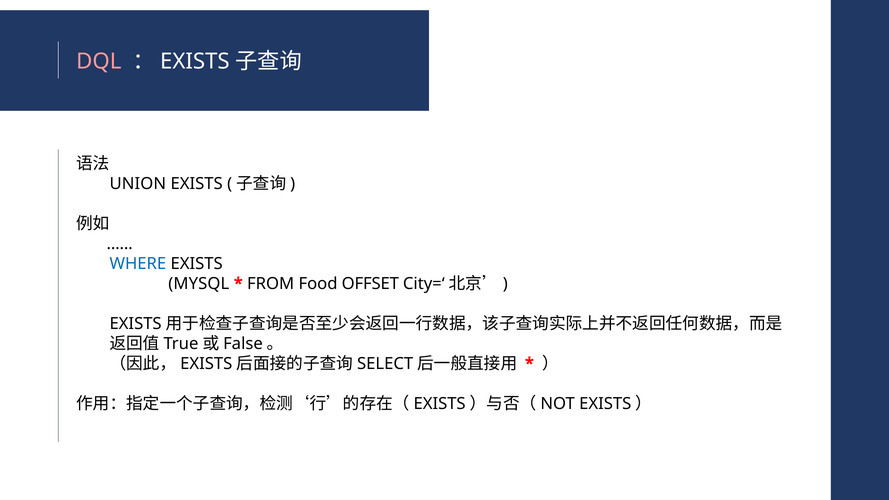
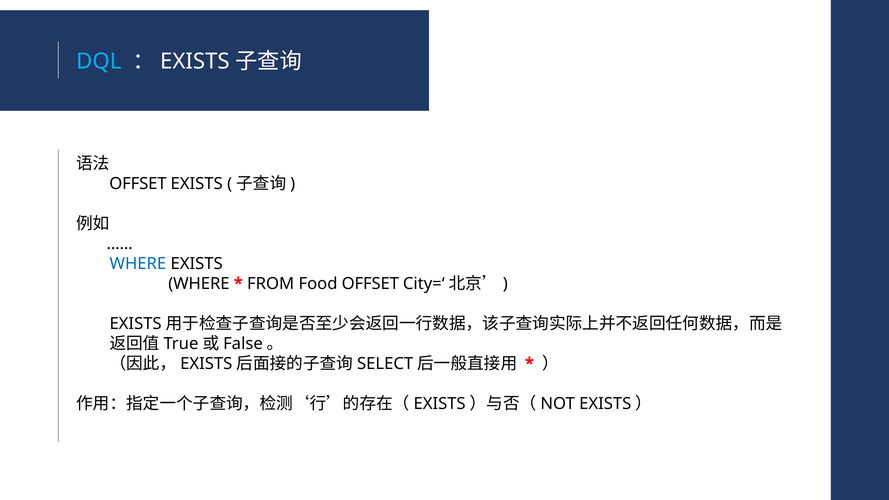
DQL colour: pink -> light blue
UNION at (138, 184): UNION -> OFFSET
MYSQL at (199, 284): MYSQL -> WHERE
